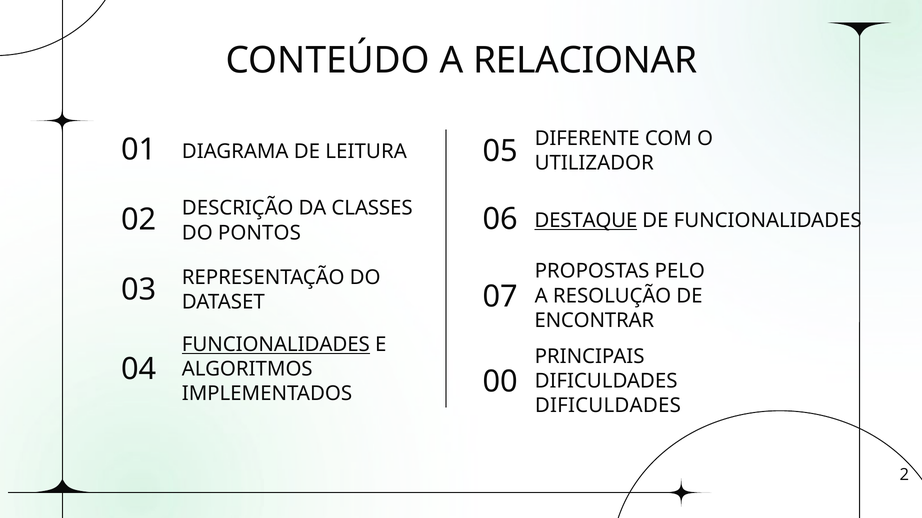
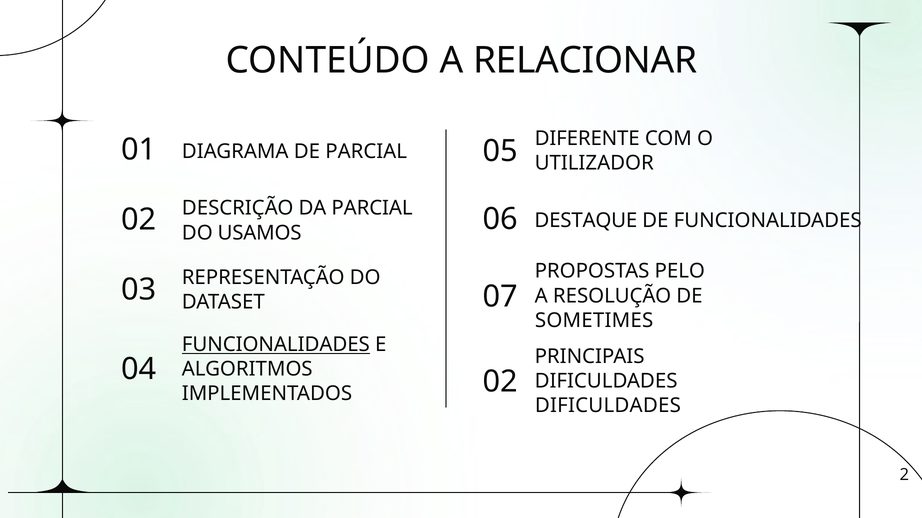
DE LEITURA: LEITURA -> PARCIAL
DA CLASSES: CLASSES -> PARCIAL
DESTAQUE underline: present -> none
PONTOS: PONTOS -> USAMOS
ENCONTRAR: ENCONTRAR -> SOMETIMES
IMPLEMENTADOS 00: 00 -> 02
